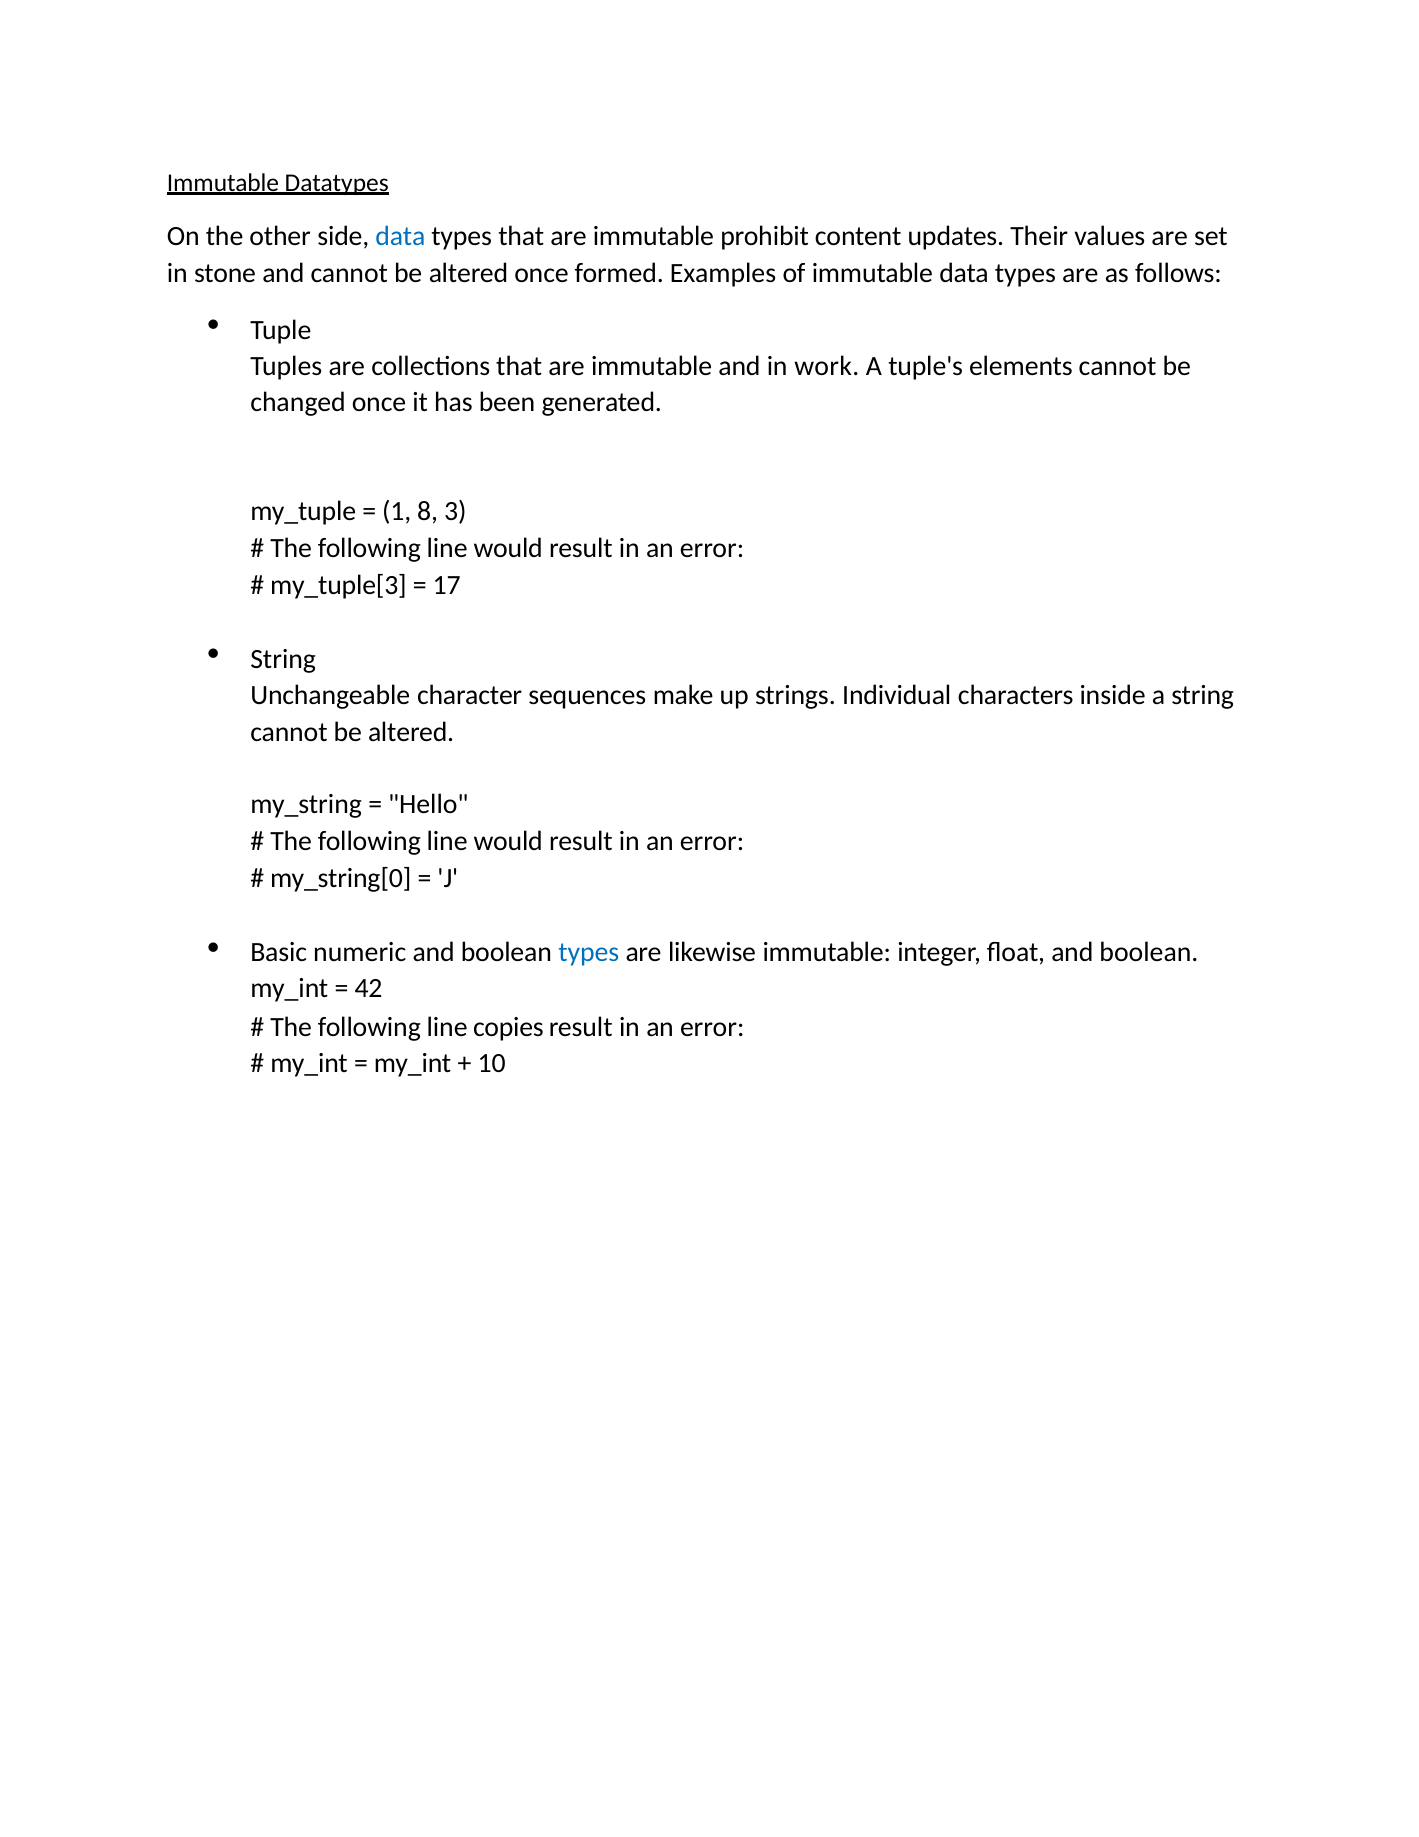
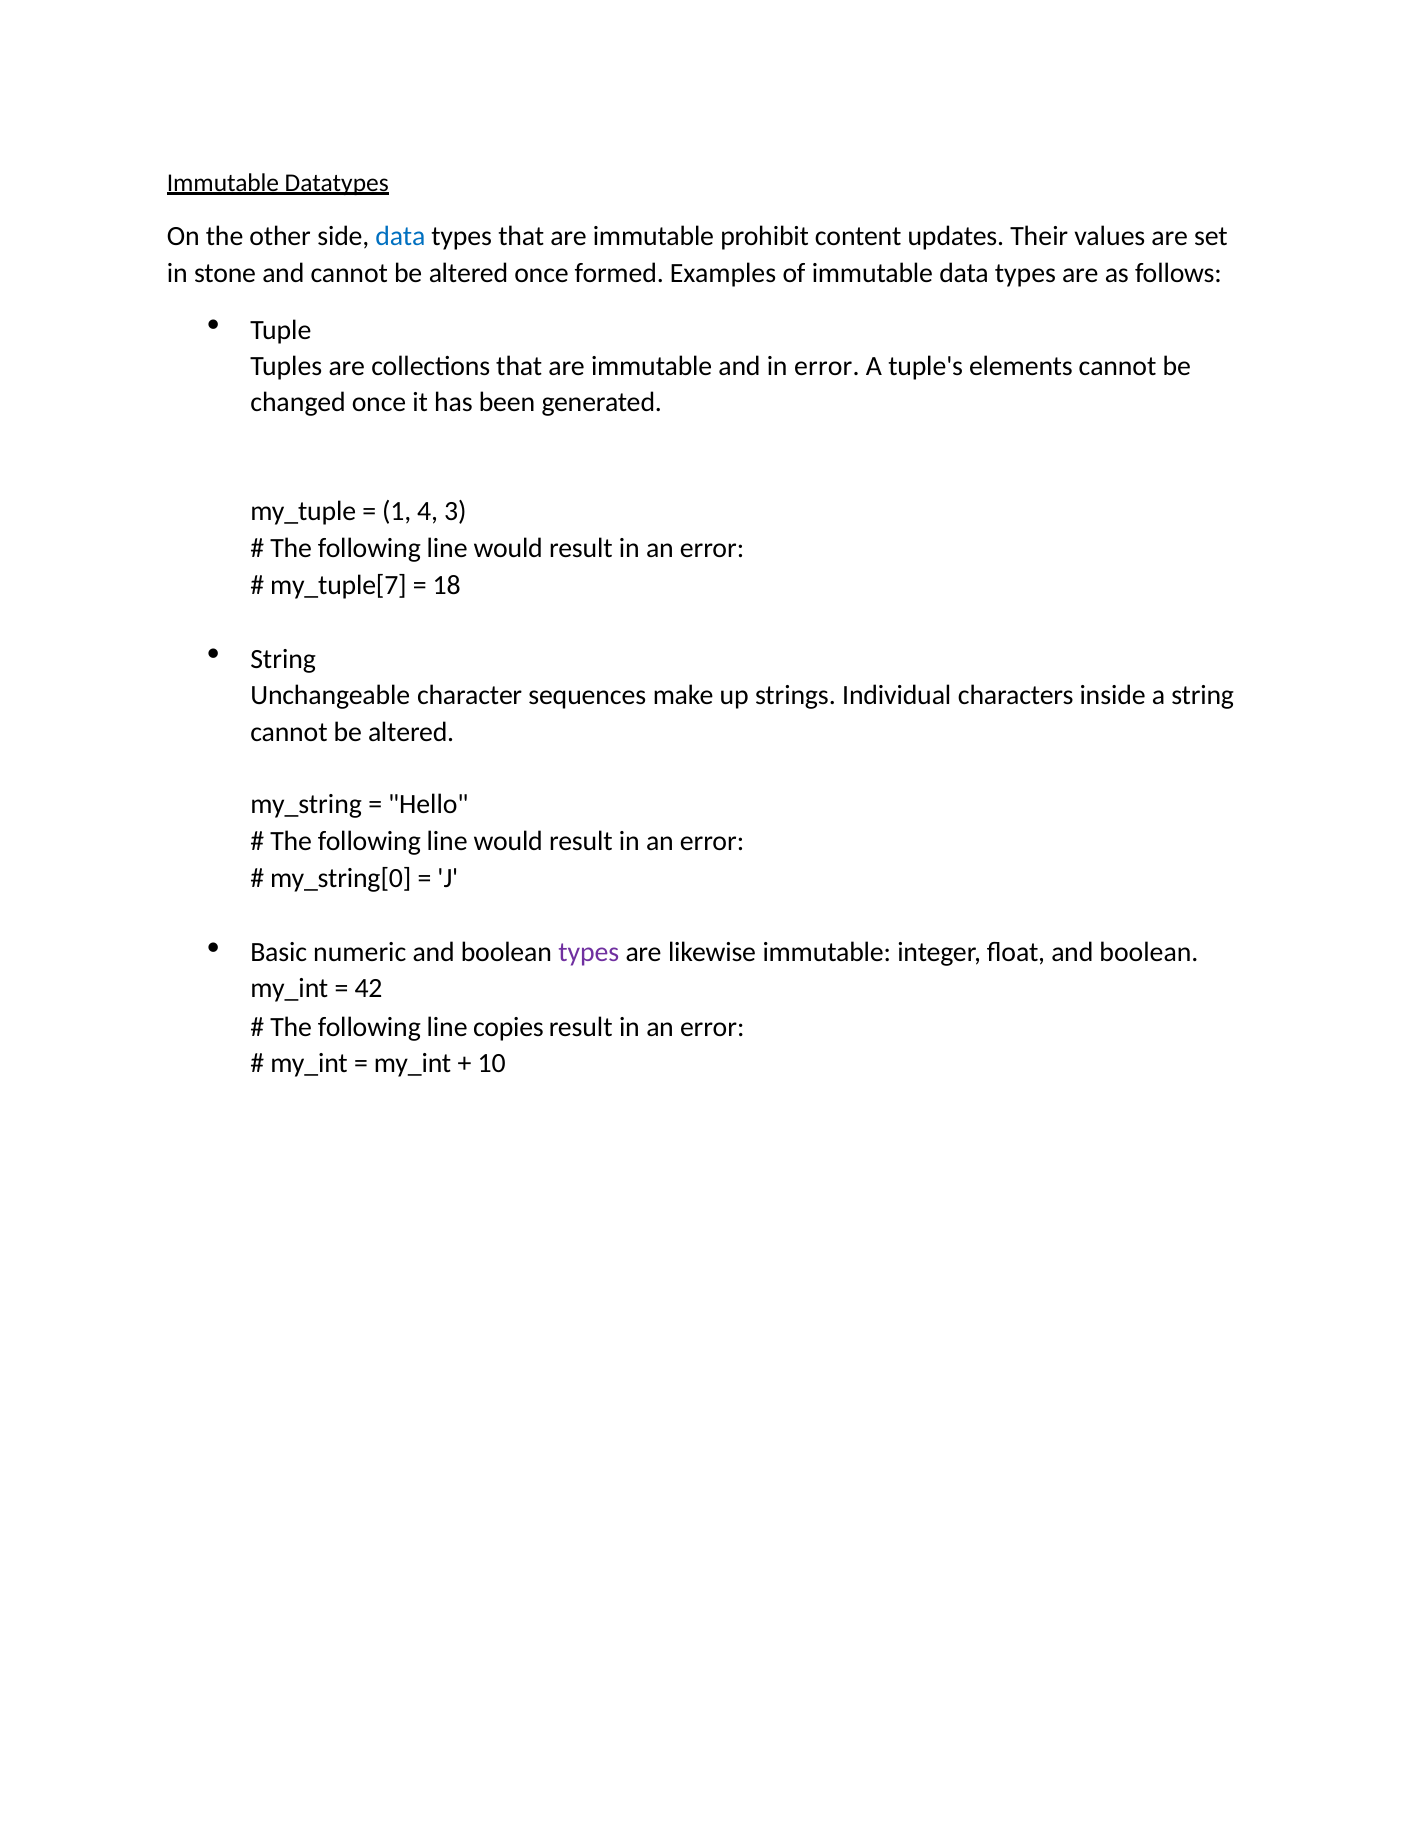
in work: work -> error
8: 8 -> 4
my_tuple[3: my_tuple[3 -> my_tuple[7
17: 17 -> 18
types at (589, 952) colour: blue -> purple
